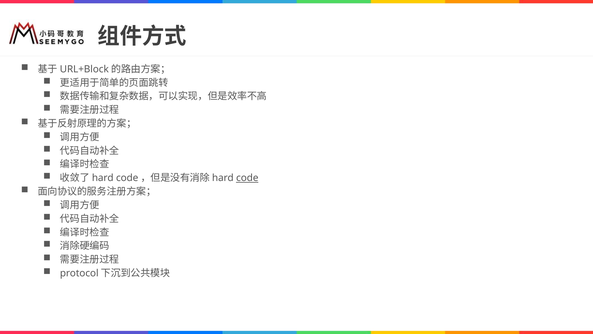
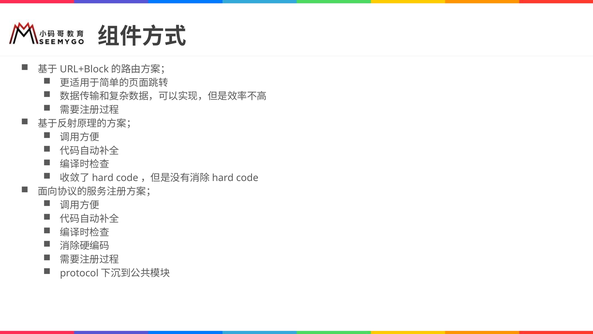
code underline: present -> none
